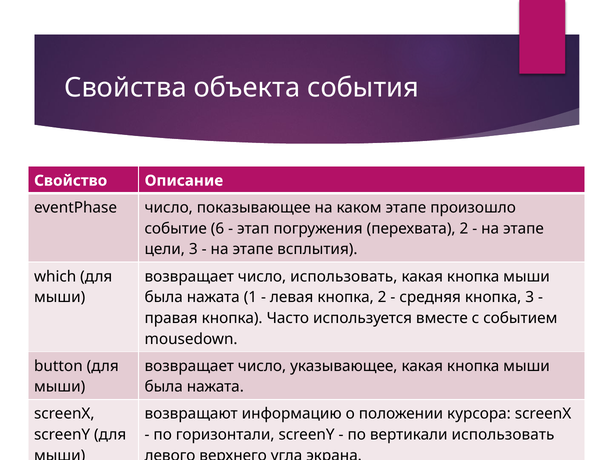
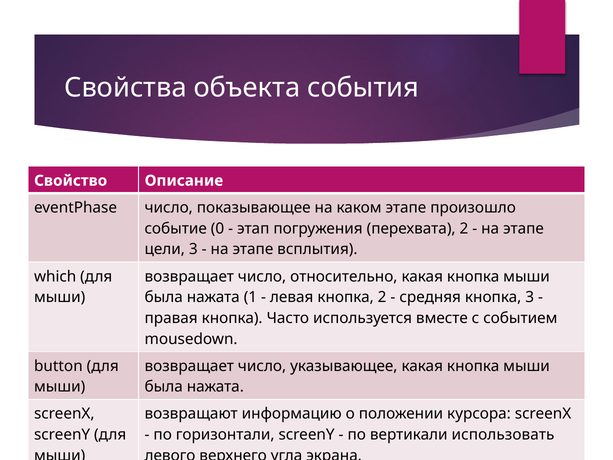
6: 6 -> 0
число использовать: использовать -> относительно
